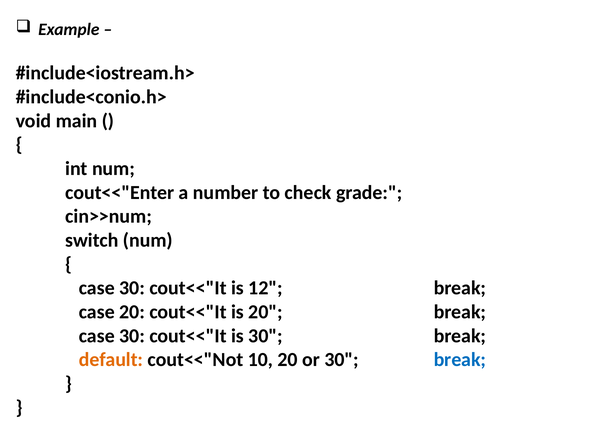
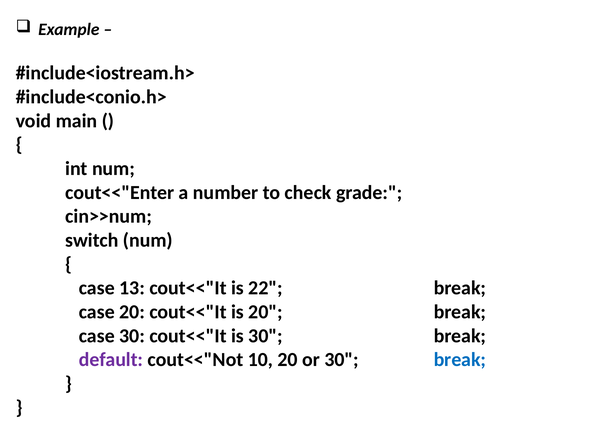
30 at (132, 288): 30 -> 13
12: 12 -> 22
default colour: orange -> purple
